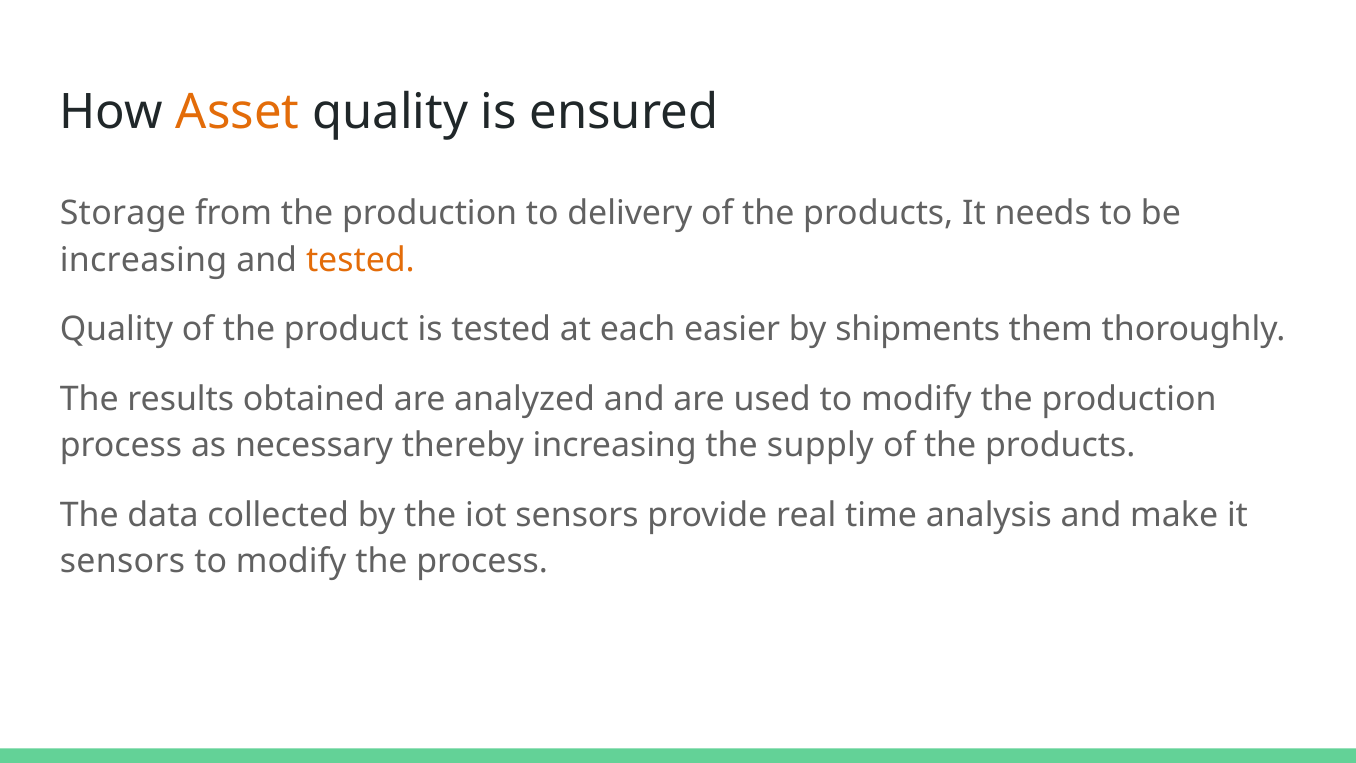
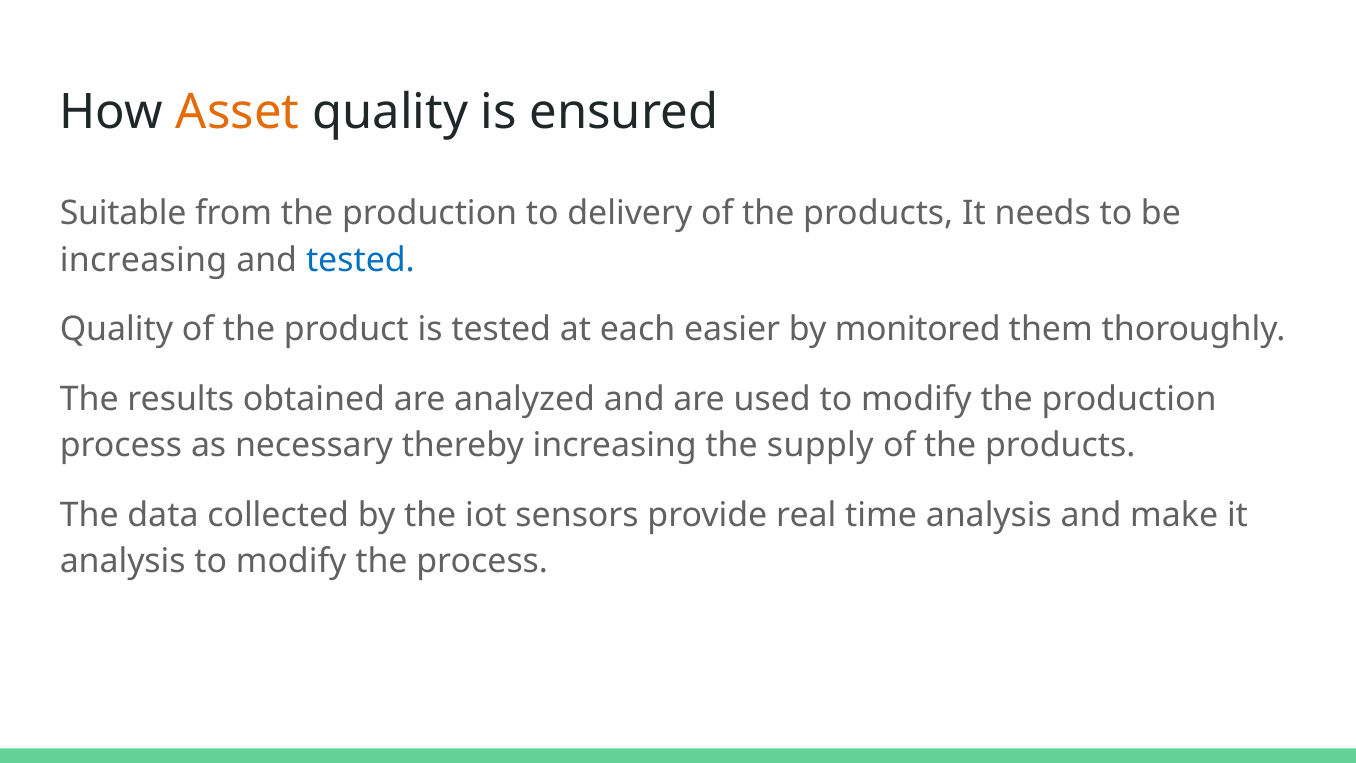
Storage: Storage -> Suitable
tested at (360, 260) colour: orange -> blue
shipments: shipments -> monitored
sensors at (122, 562): sensors -> analysis
